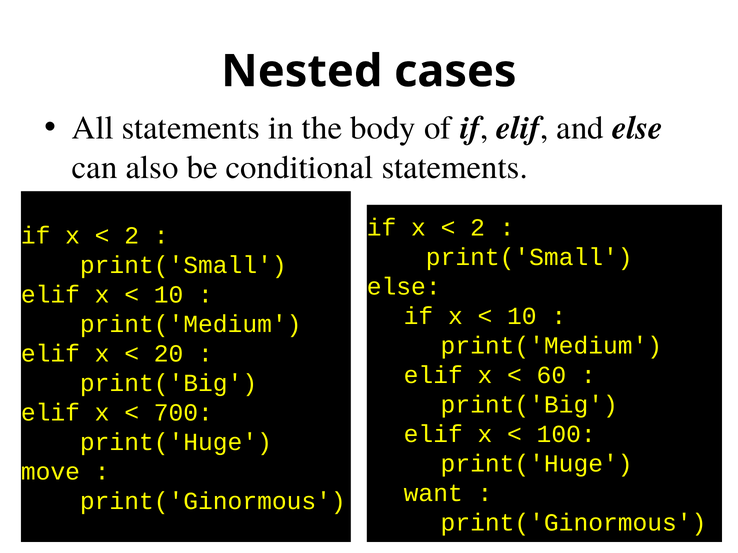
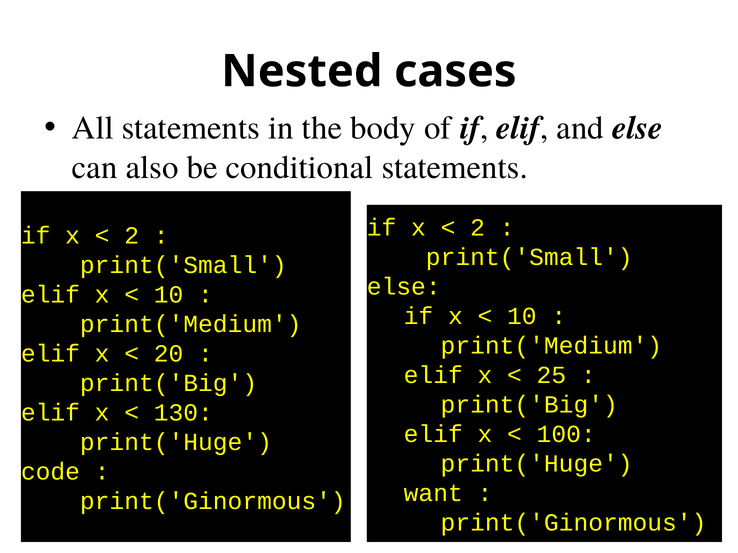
60: 60 -> 25
700: 700 -> 130
move: move -> code
